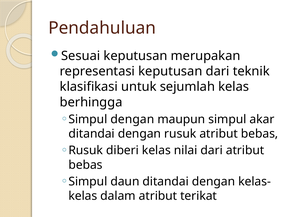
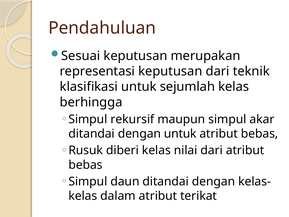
Simpul dengan: dengan -> rekursif
dengan rusuk: rusuk -> untuk
